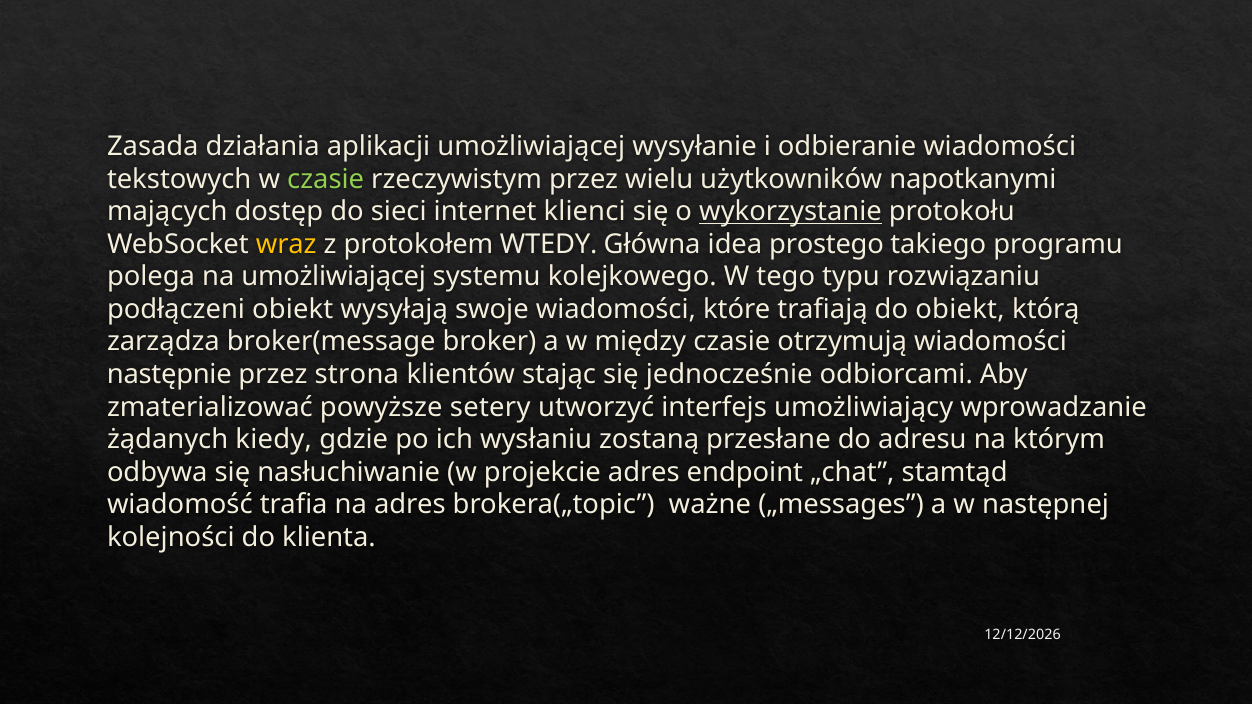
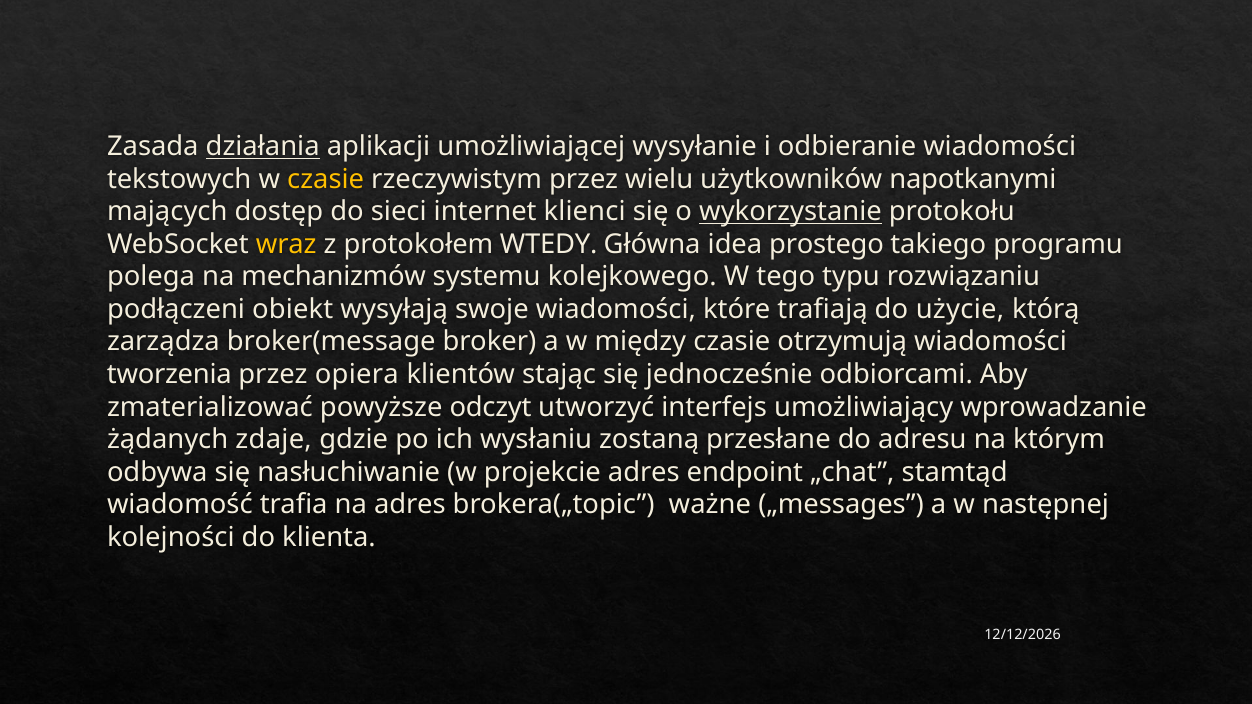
działania underline: none -> present
czasie at (326, 179) colour: light green -> yellow
na umożliwiającej: umożliwiającej -> mechanizmów
do obiekt: obiekt -> użycie
następnie: następnie -> tworzenia
strona: strona -> opiera
setery: setery -> odczyt
kiedy: kiedy -> zdaje
